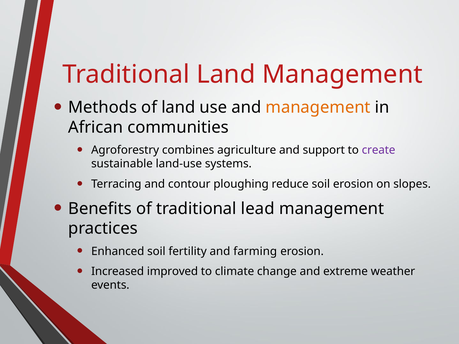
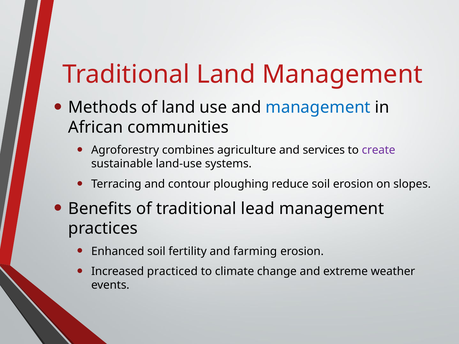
management at (318, 107) colour: orange -> blue
support: support -> services
improved: improved -> practiced
